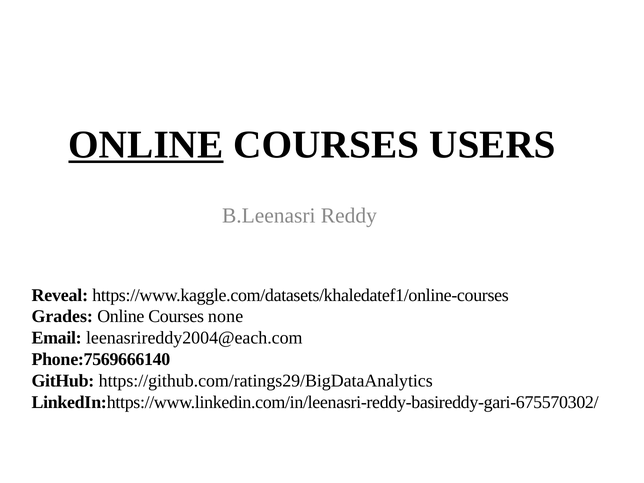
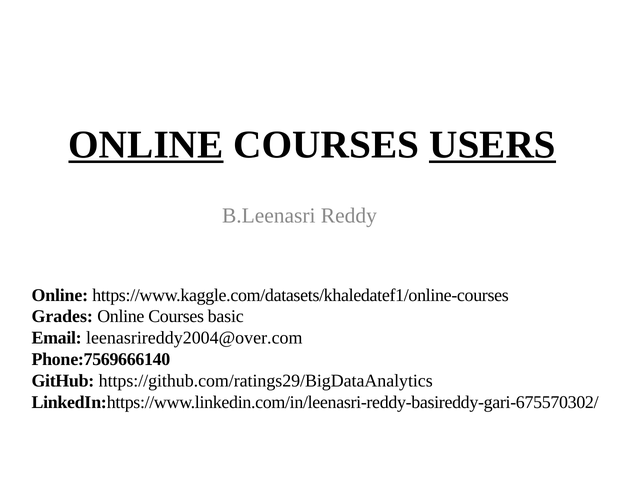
USERS underline: none -> present
Reveal at (60, 295): Reveal -> Online
none: none -> basic
leenasrireddy2004@each.com: leenasrireddy2004@each.com -> leenasrireddy2004@over.com
